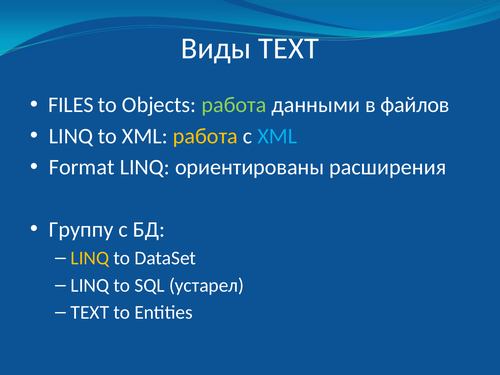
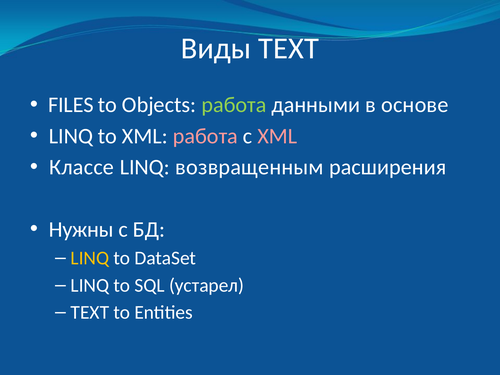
файлов: файлов -> основе
работа at (205, 136) colour: yellow -> pink
XML at (277, 136) colour: light blue -> pink
Format: Format -> Классе
ориентированы: ориентированы -> возвращенным
Группу: Группу -> Нужны
